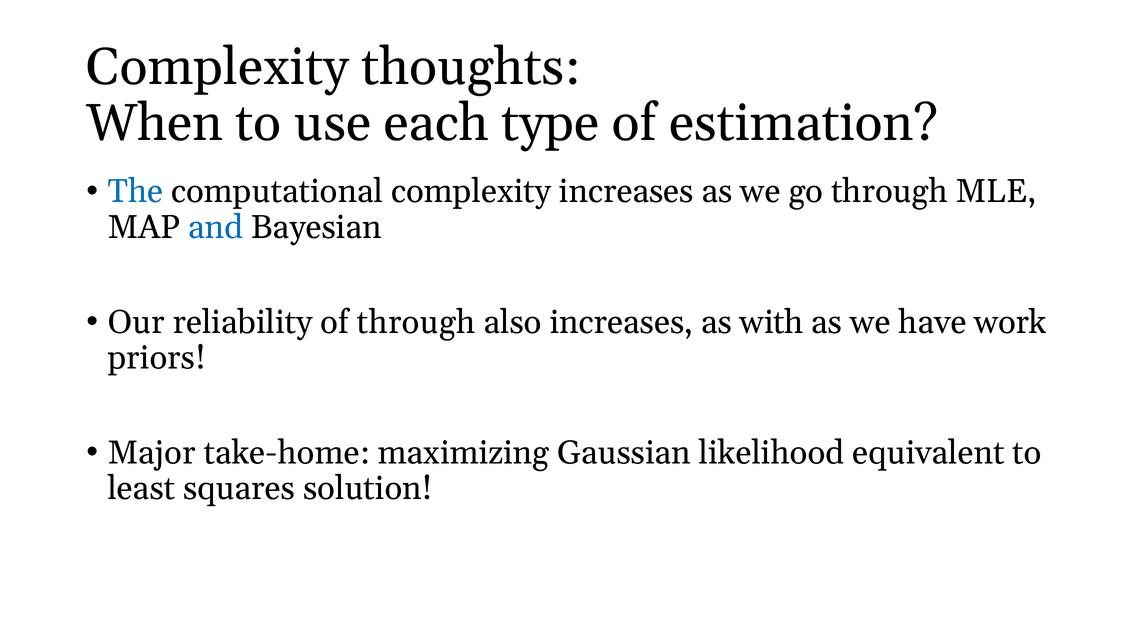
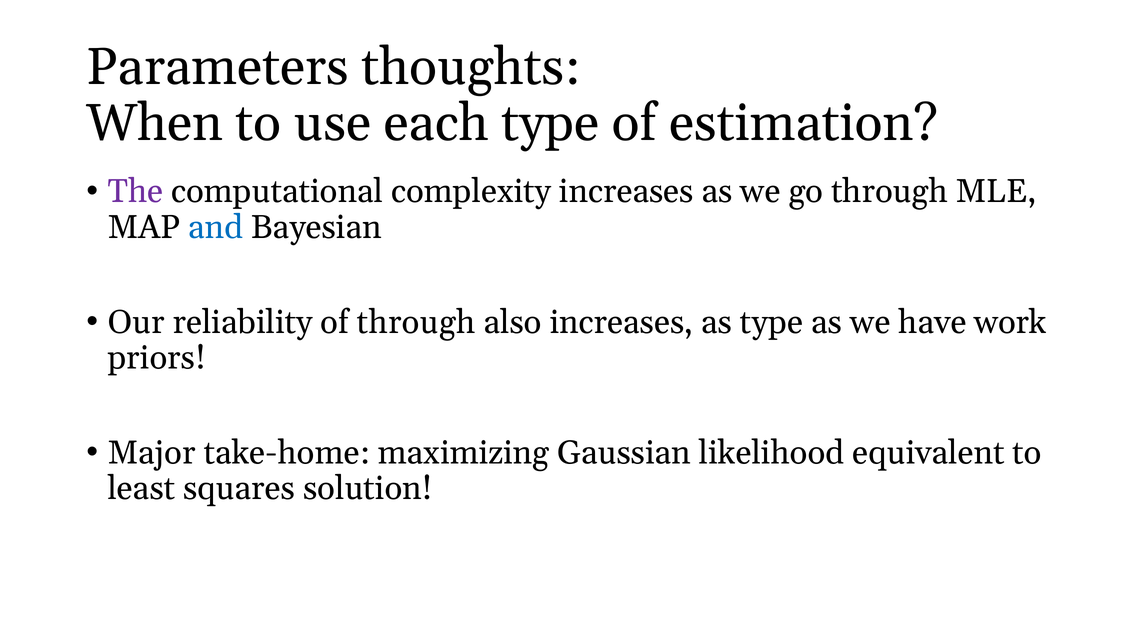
Complexity at (217, 67): Complexity -> Parameters
The colour: blue -> purple
as with: with -> type
